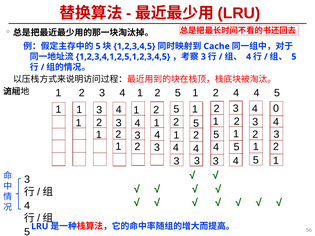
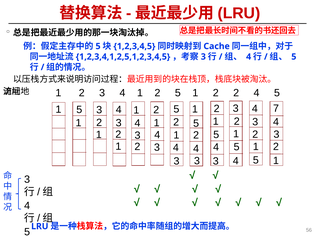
1 2 4: 4 -> 2
0: 0 -> 7
1 at (79, 110): 1 -> 5
